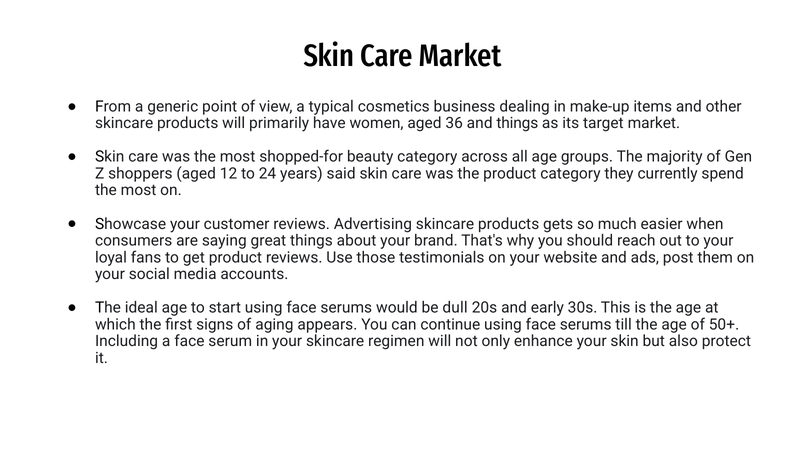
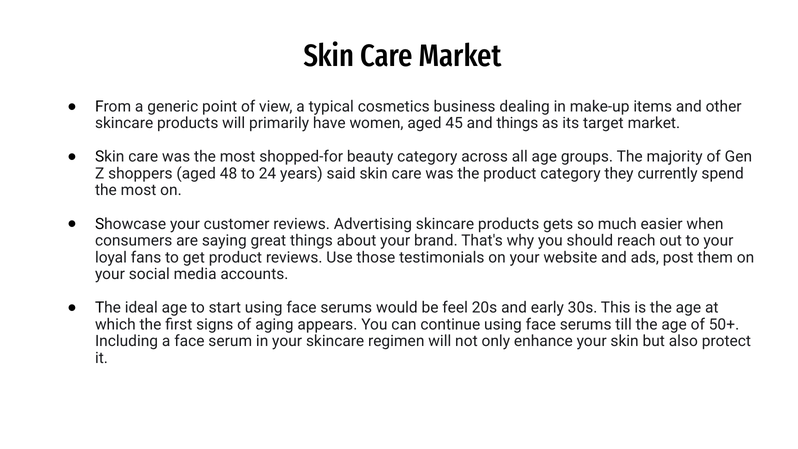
36: 36 -> 45
12: 12 -> 48
dull: dull -> feel
